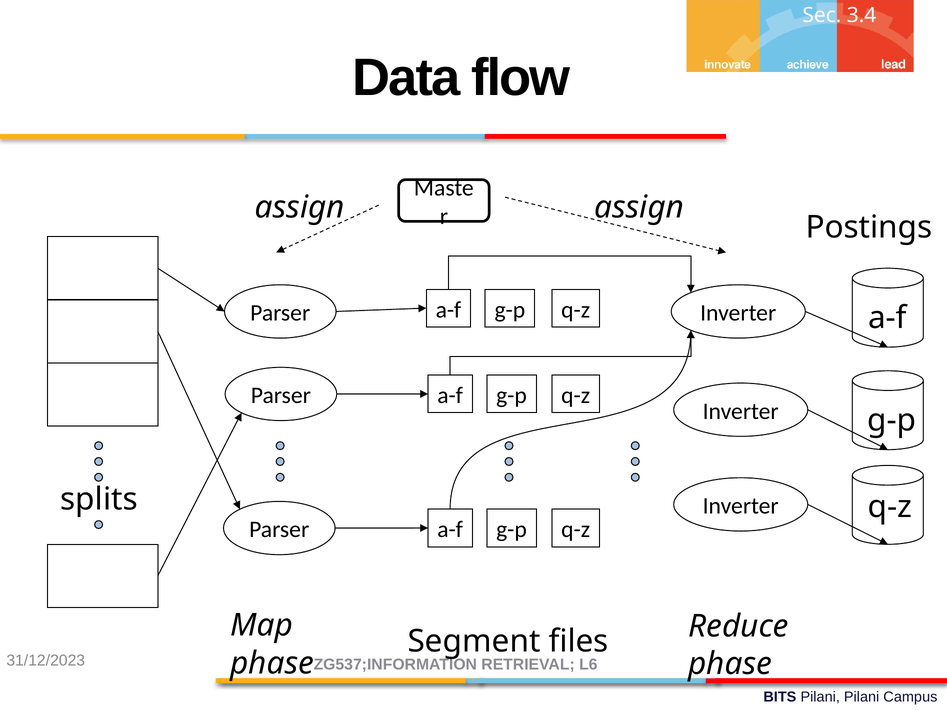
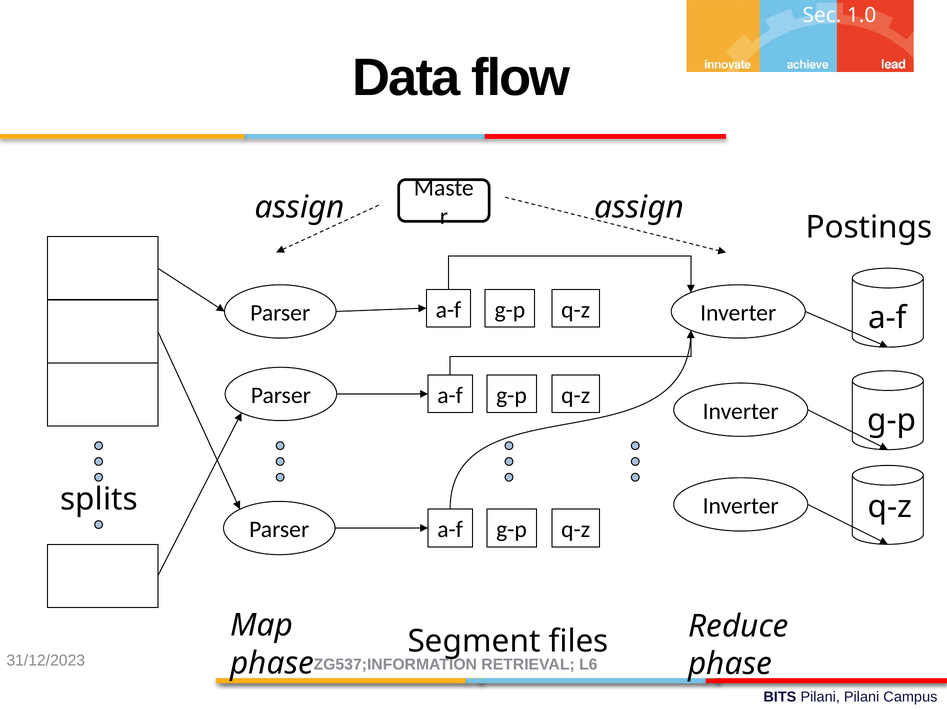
3.4: 3.4 -> 1.0
